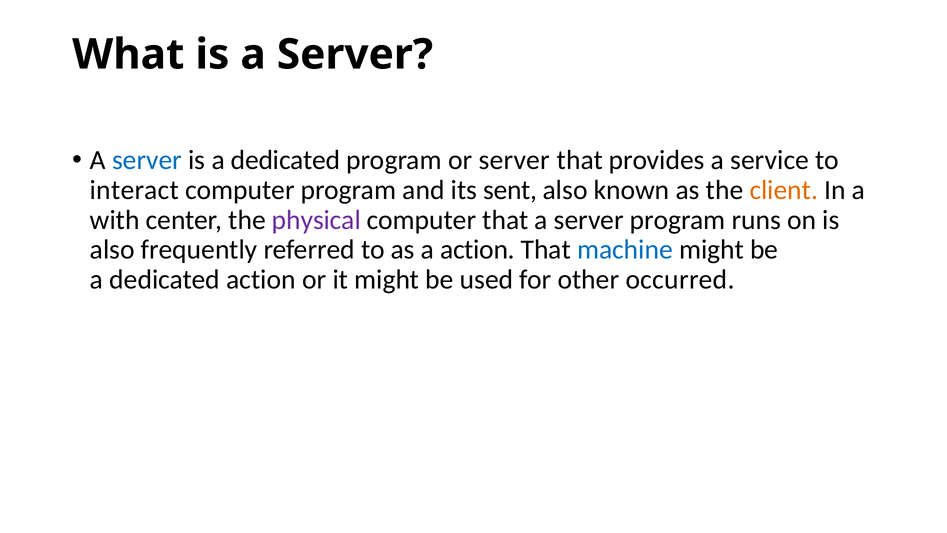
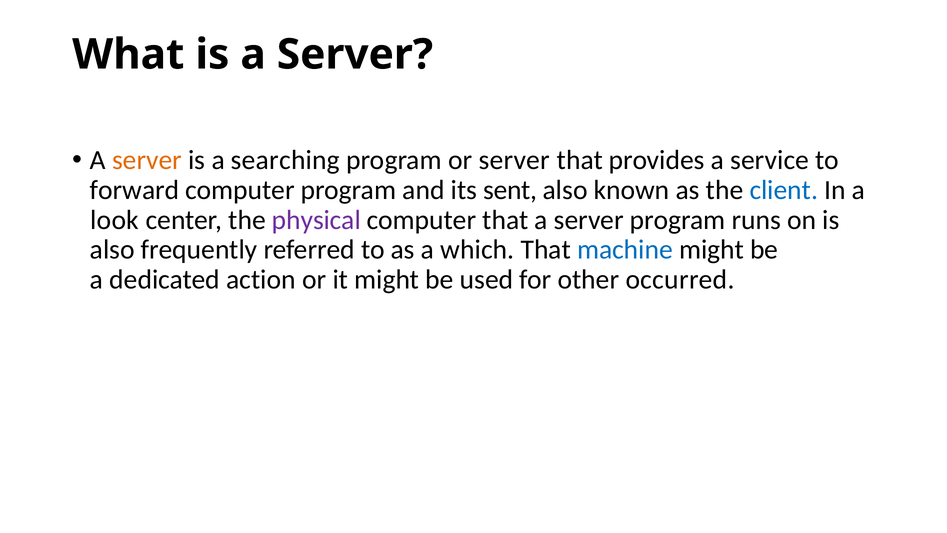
server at (147, 160) colour: blue -> orange
is a dedicated: dedicated -> searching
interact: interact -> forward
client colour: orange -> blue
with: with -> look
a action: action -> which
